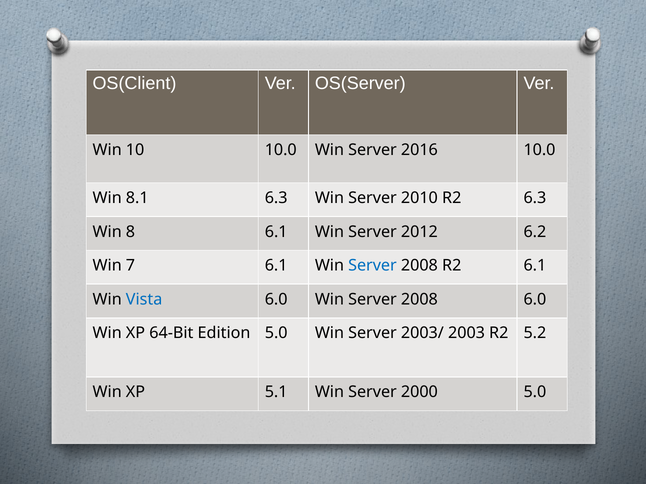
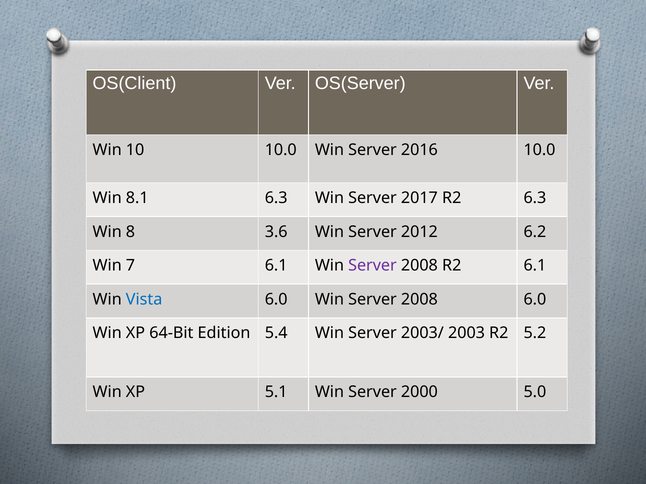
2010: 2010 -> 2017
8 6.1: 6.1 -> 3.6
Server at (372, 266) colour: blue -> purple
Edition 5.0: 5.0 -> 5.4
